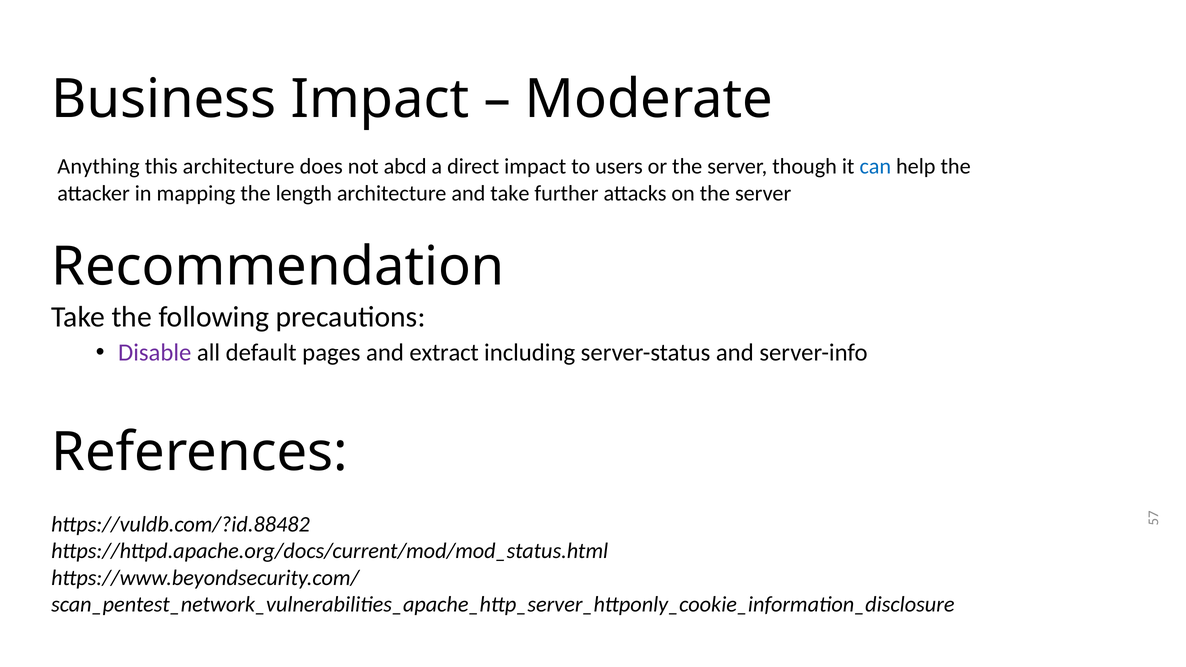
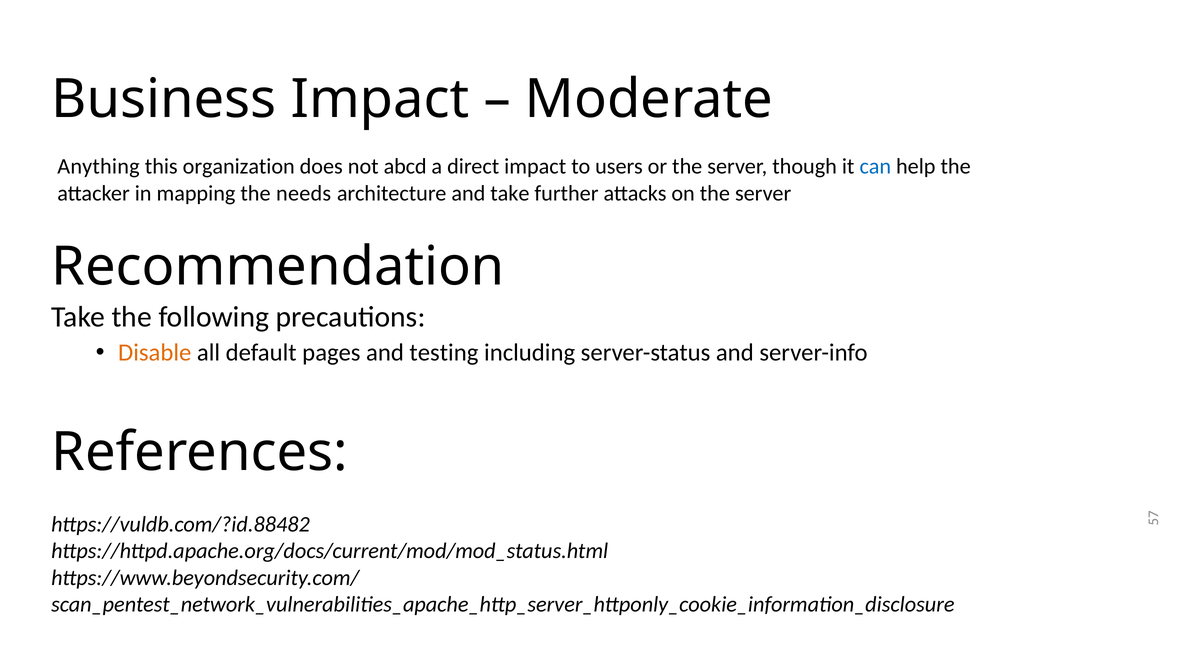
this architecture: architecture -> organization
length: length -> needs
Disable colour: purple -> orange
extract: extract -> testing
